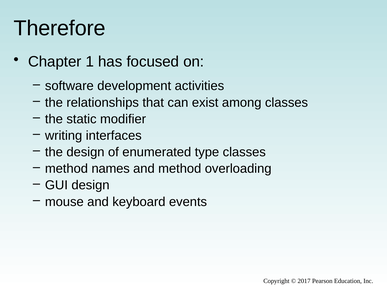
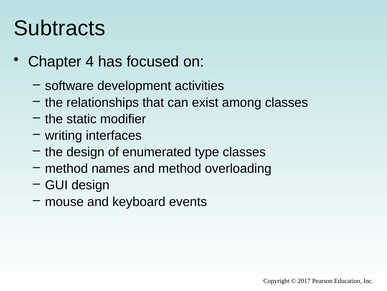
Therefore: Therefore -> Subtracts
1: 1 -> 4
